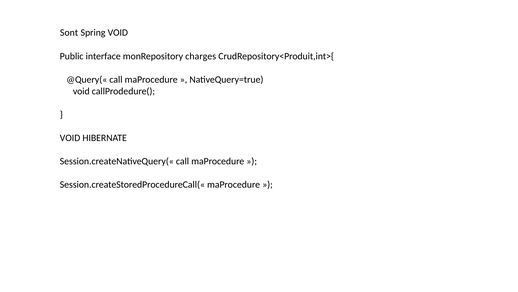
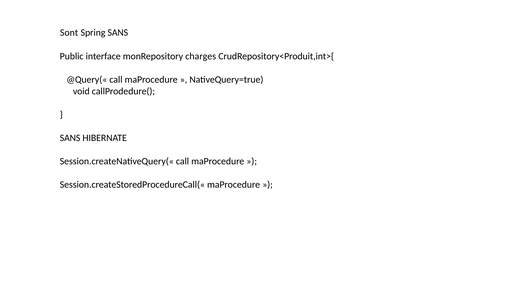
Spring VOID: VOID -> SANS
VOID at (70, 138): VOID -> SANS
